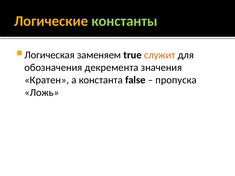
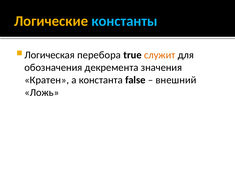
константы colour: light green -> light blue
заменяем: заменяем -> перебора
пропуска: пропуска -> внешний
